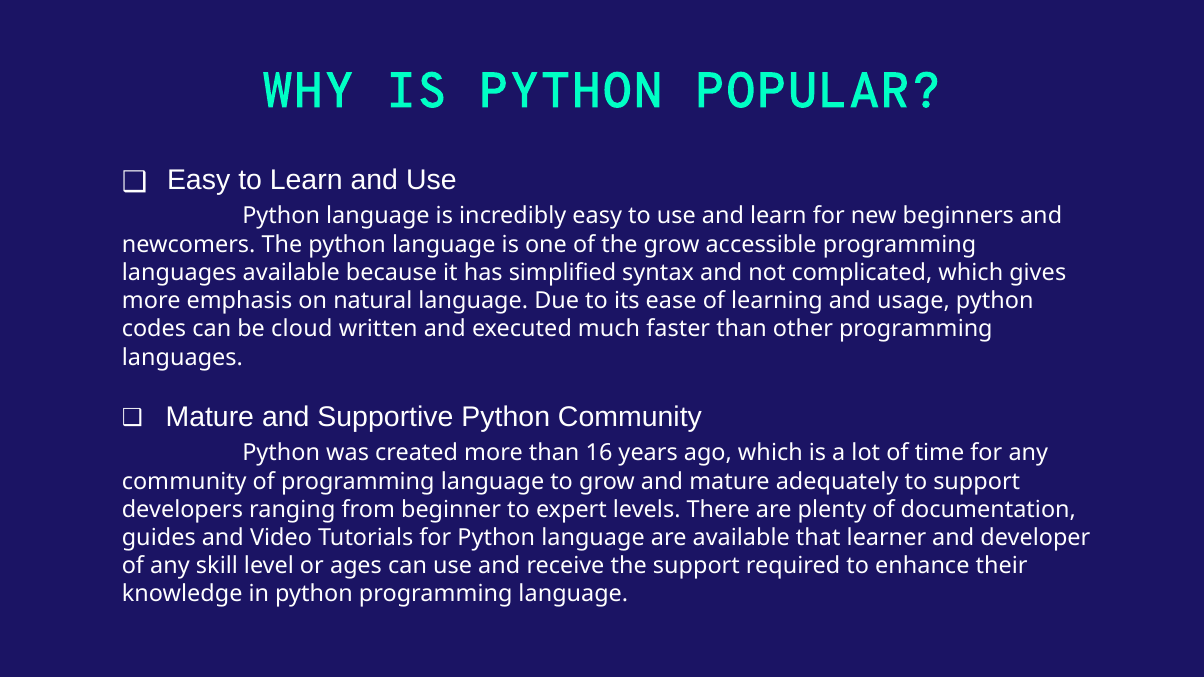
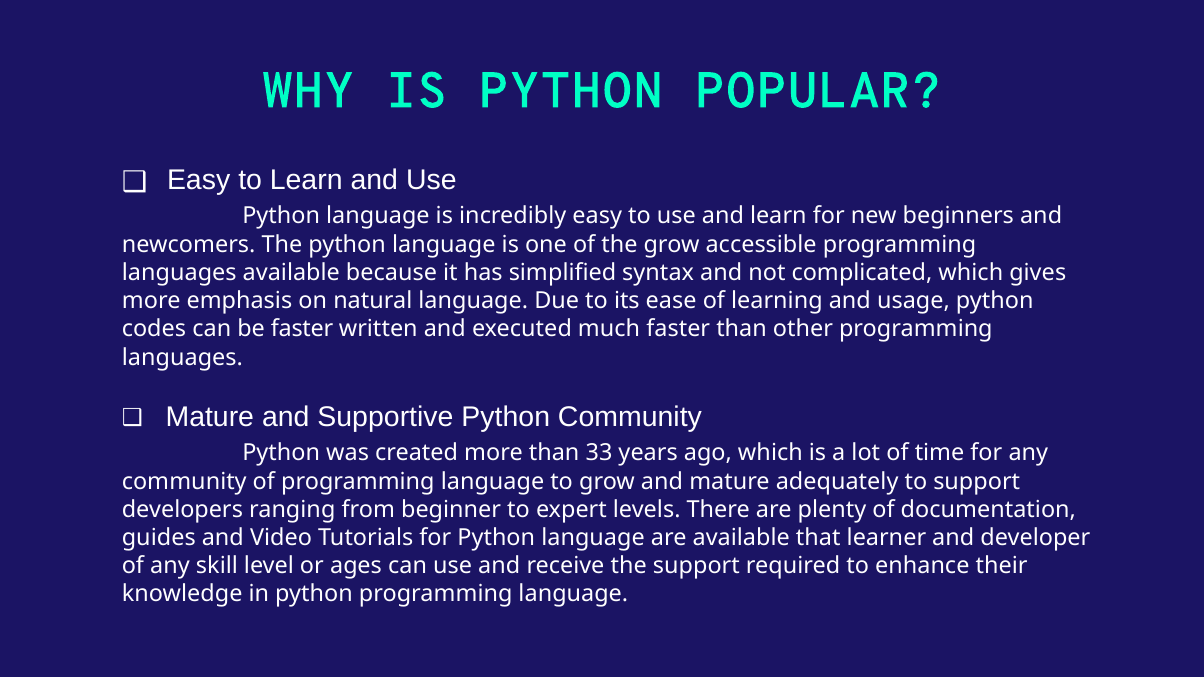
be cloud: cloud -> faster
16: 16 -> 33
